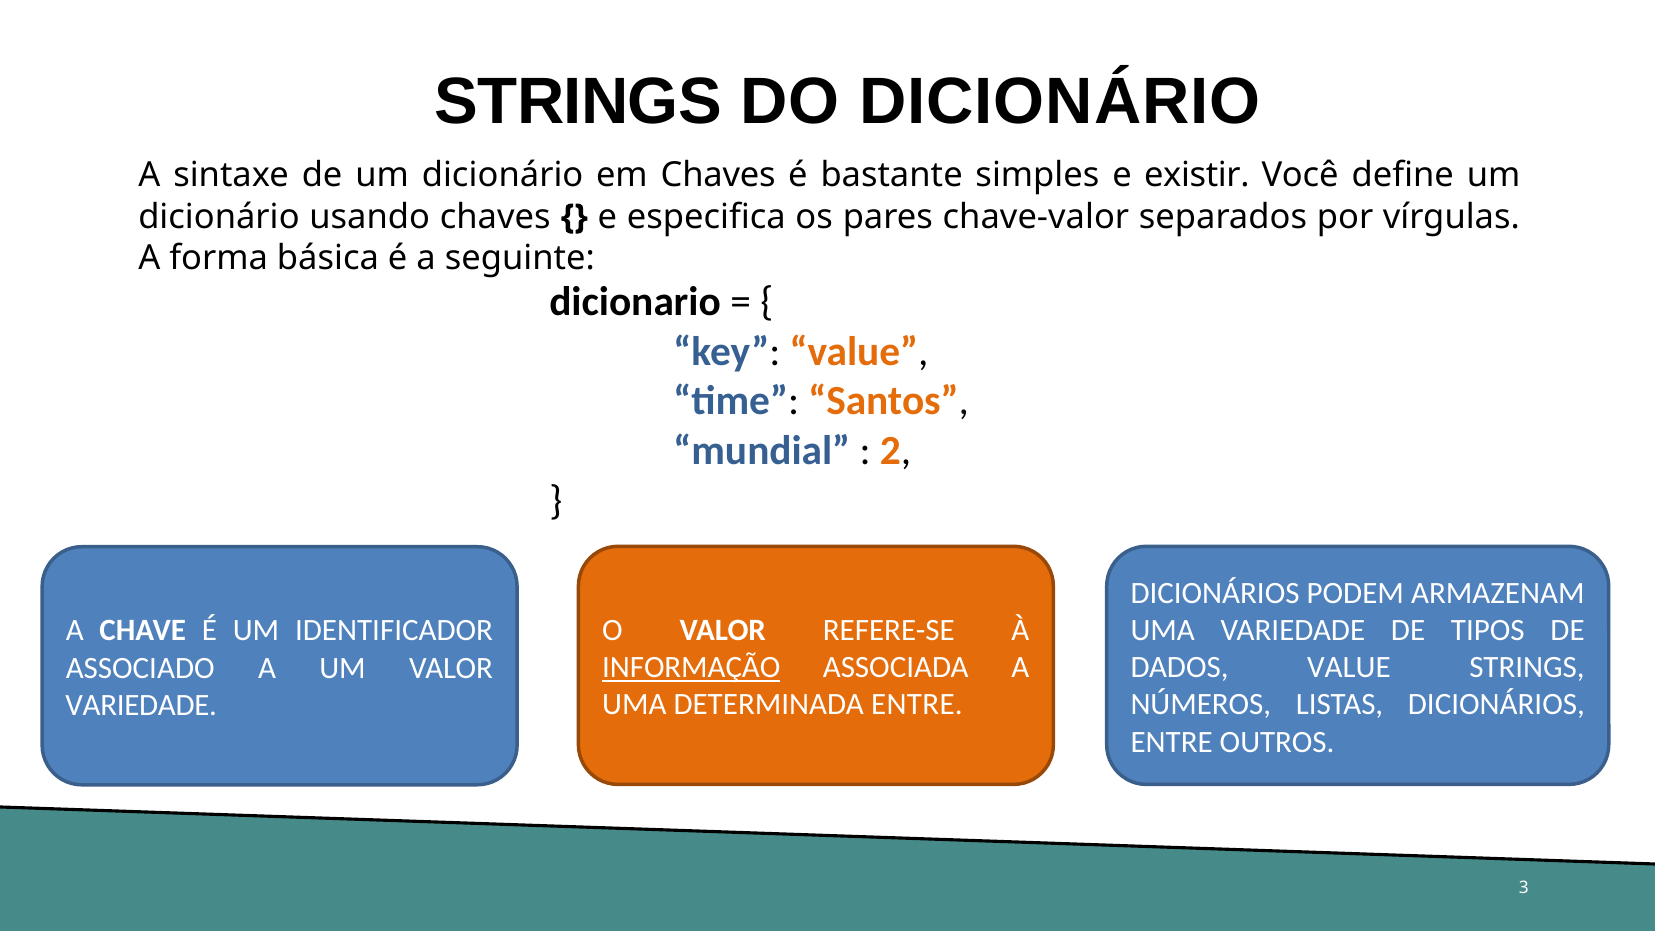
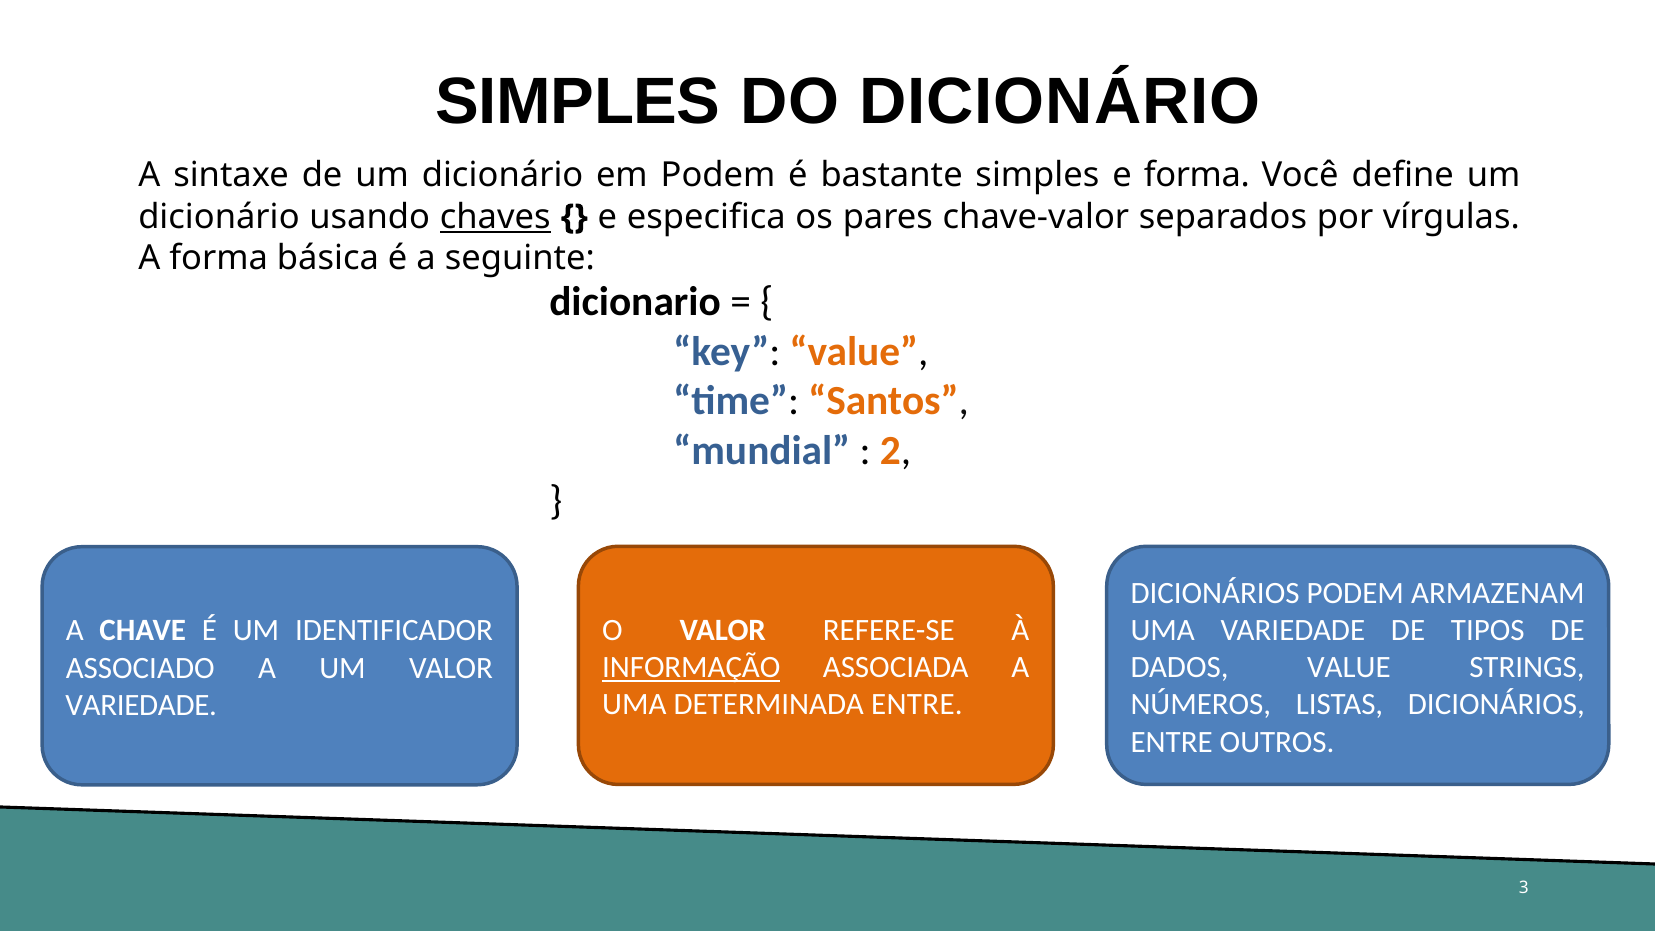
STRINGS at (578, 102): STRINGS -> SIMPLES
em Chaves: Chaves -> Podem
e existir: existir -> forma
chaves at (495, 217) underline: none -> present
